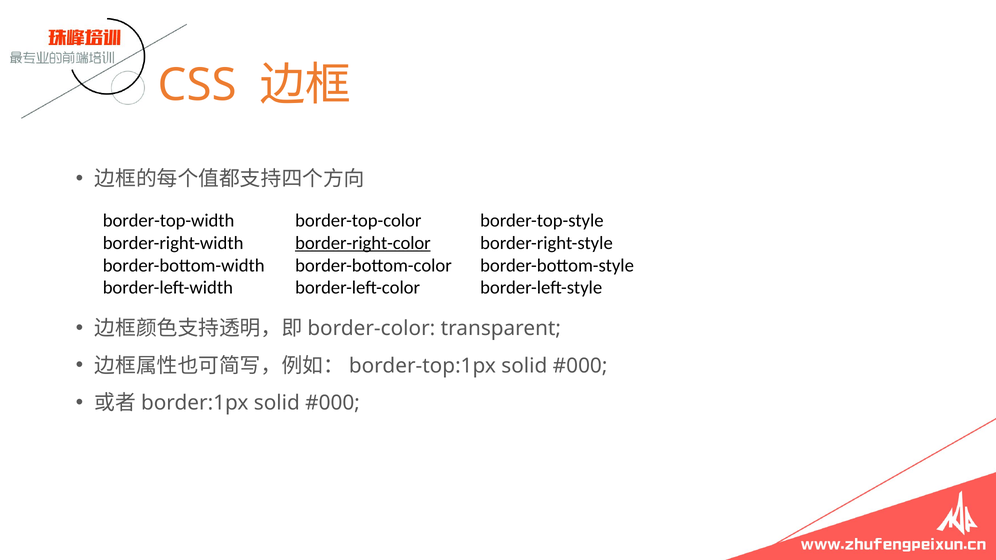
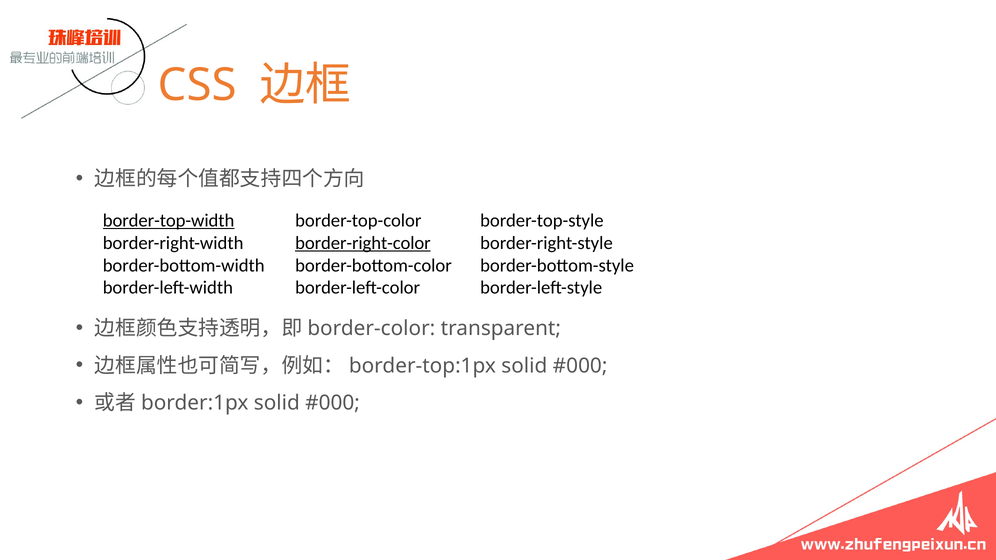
border-top-width underline: none -> present
